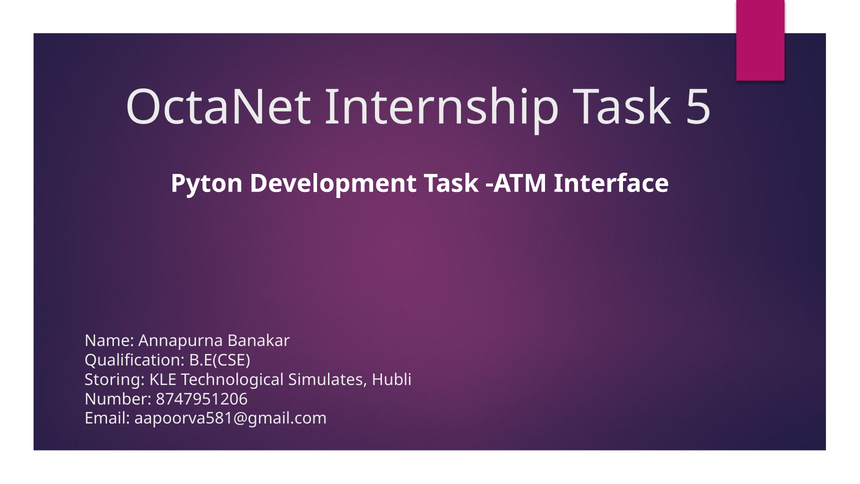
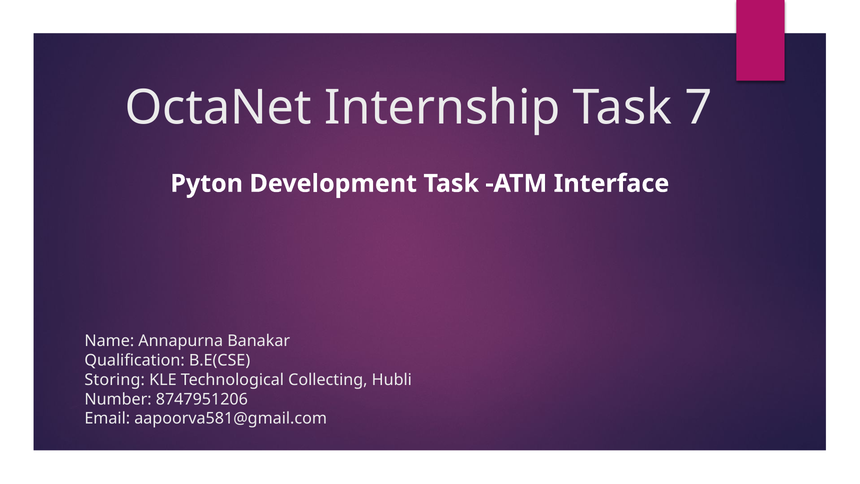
5: 5 -> 7
Simulates: Simulates -> Collecting
